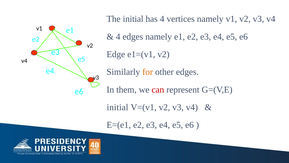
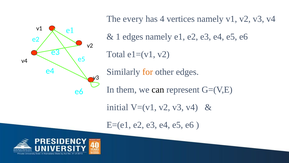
The initial: initial -> every
4 at (118, 37): 4 -> 1
Edge: Edge -> Total
can colour: red -> black
